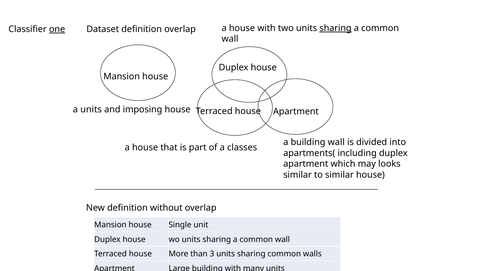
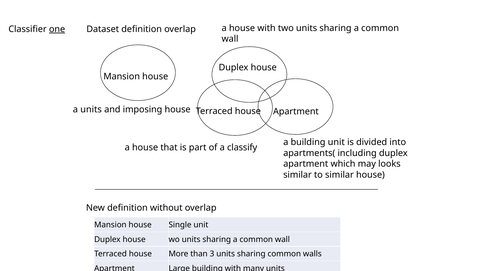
sharing at (335, 28) underline: present -> none
building wall: wall -> unit
classes: classes -> classify
